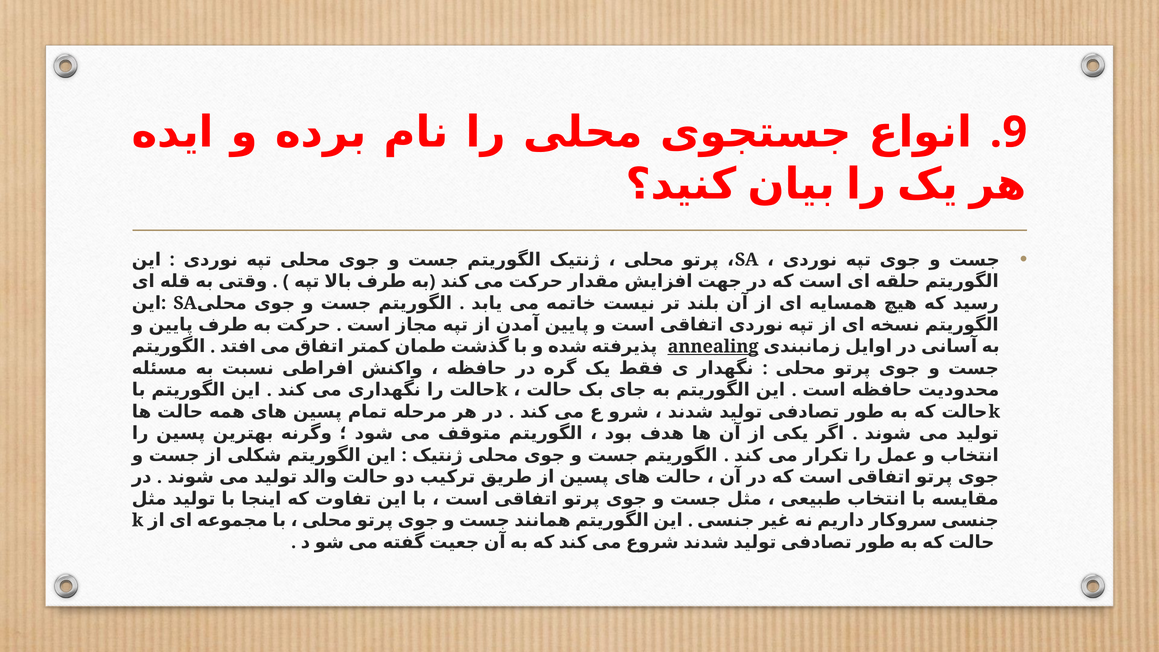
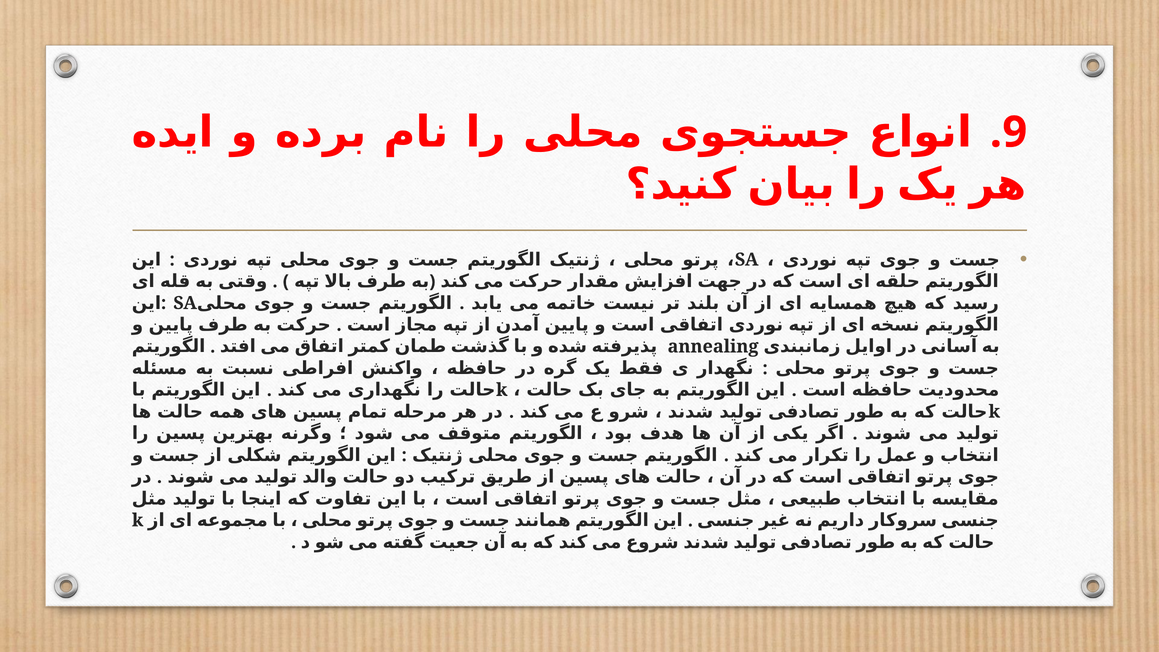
annealing underline: present -> none
